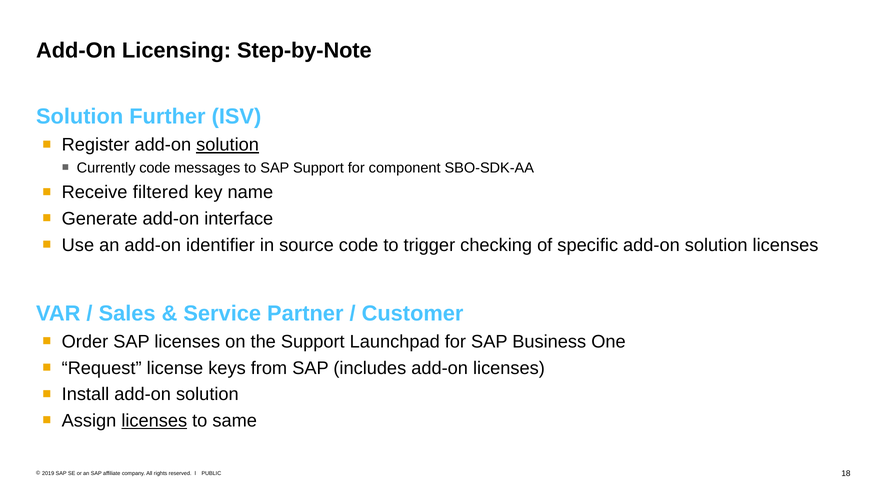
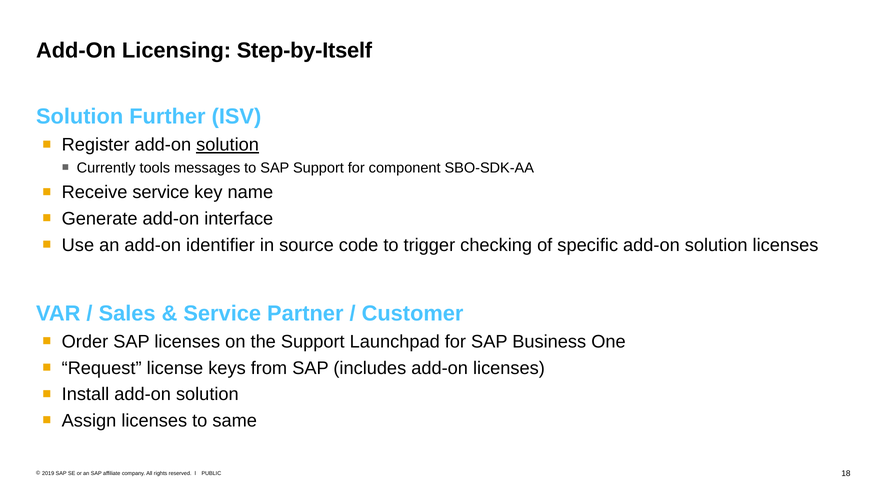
Step-by-Note: Step-by-Note -> Step-by-Itself
Currently code: code -> tools
Receive filtered: filtered -> service
licenses at (154, 421) underline: present -> none
